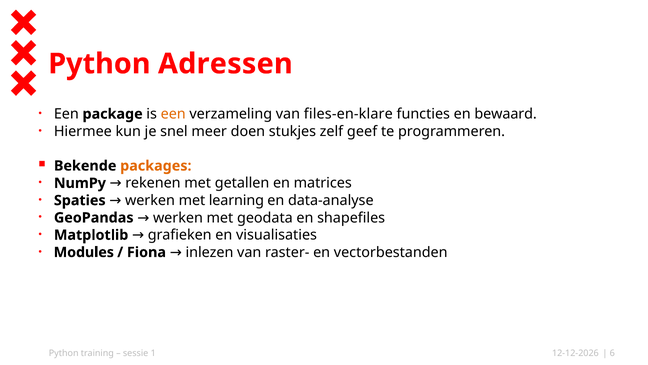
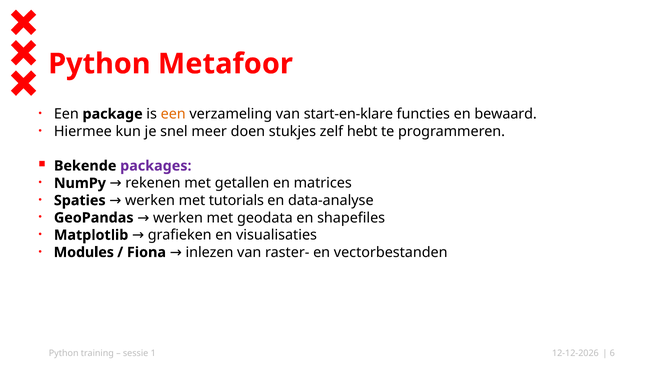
Adressen: Adressen -> Metafoor
files-en-klare: files-en-klare -> start-en-klare
geef: geef -> hebt
packages colour: orange -> purple
learning: learning -> tutorials
